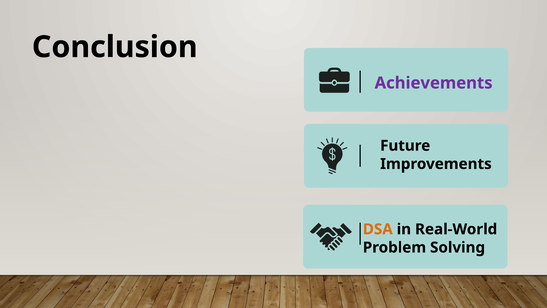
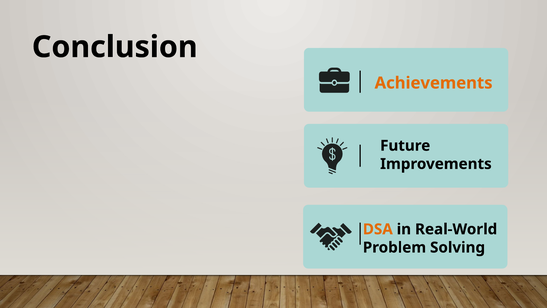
Achievements colour: purple -> orange
